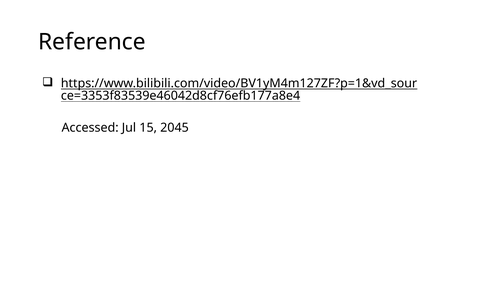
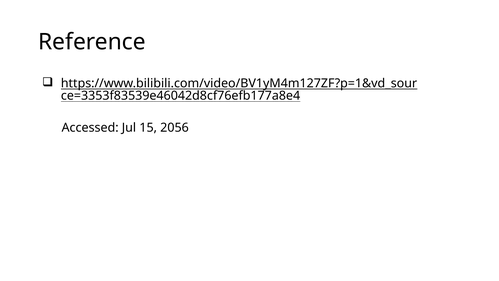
2045: 2045 -> 2056
